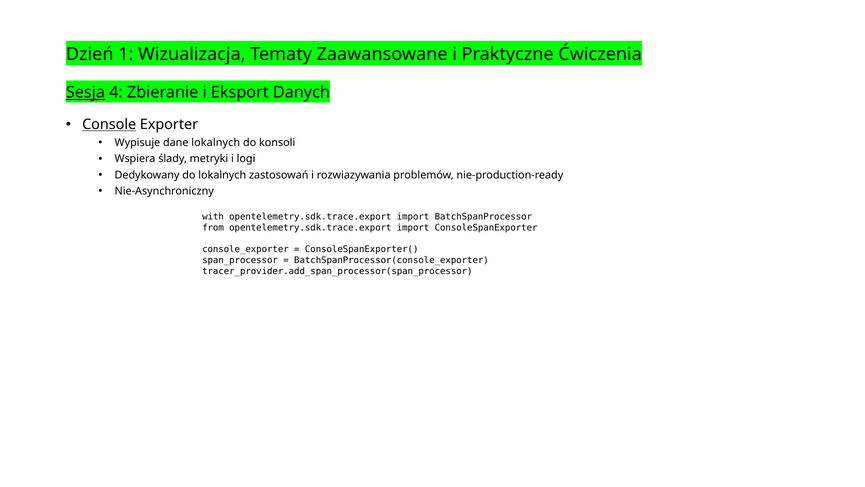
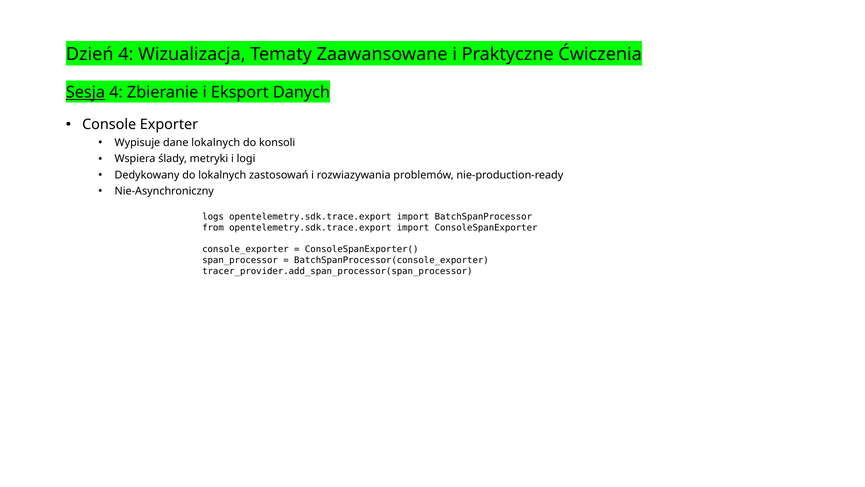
Dzień 1: 1 -> 4
Console underline: present -> none
with: with -> logs
